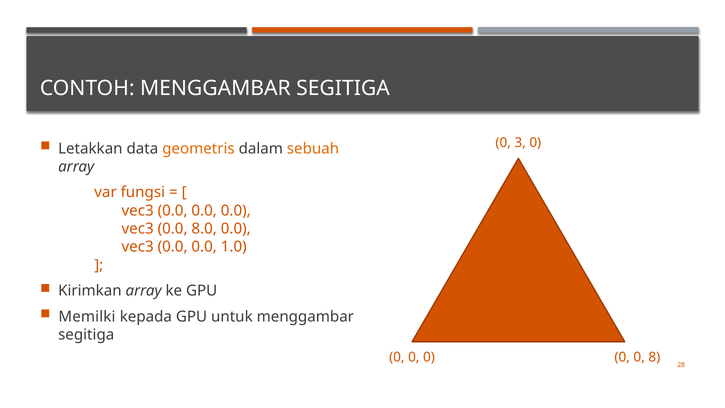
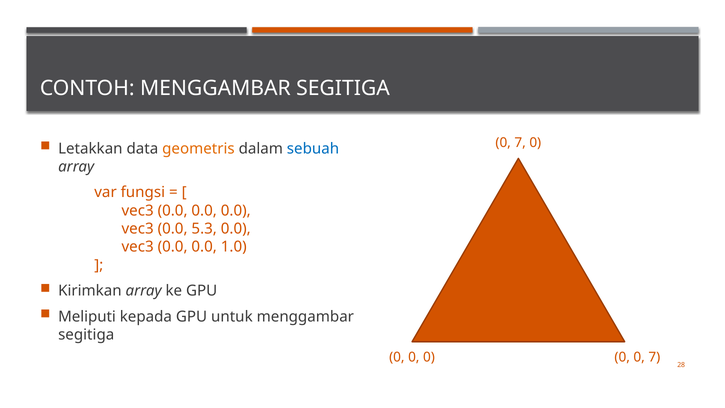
3 at (520, 143): 3 -> 7
sebuah colour: orange -> blue
8.0: 8.0 -> 5.3
Memilki: Memilki -> Meliputi
8 at (654, 357): 8 -> 7
